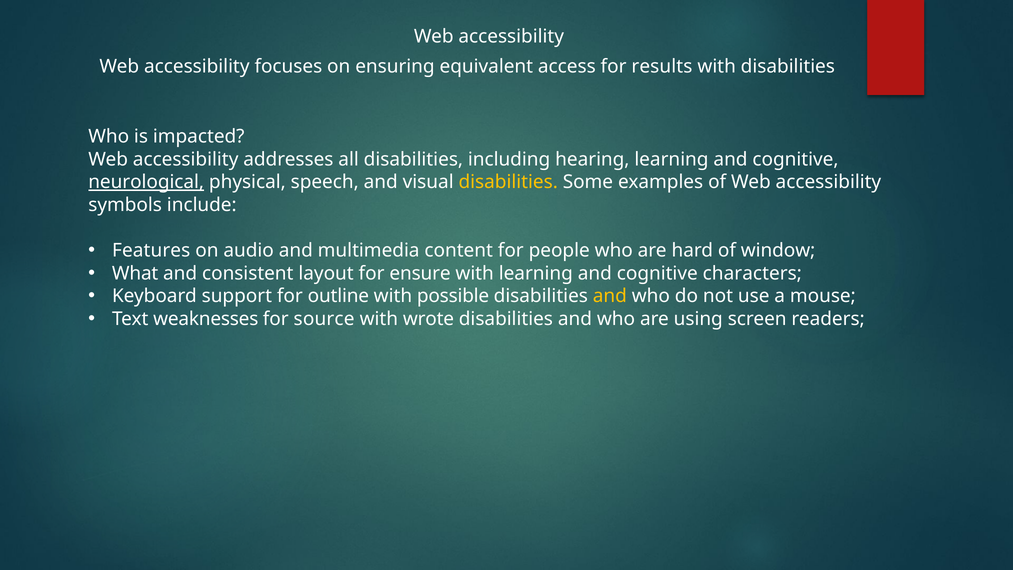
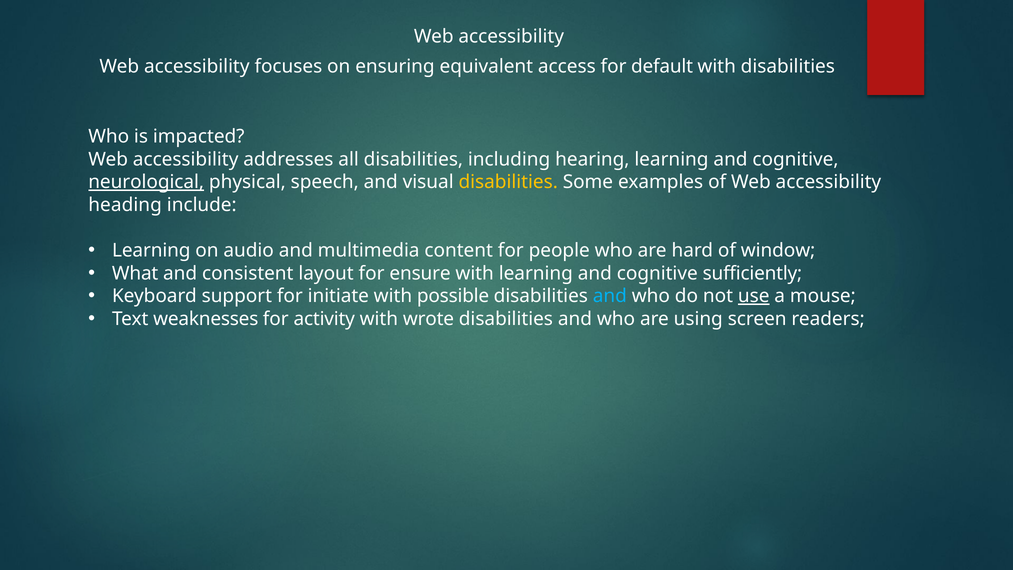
results: results -> default
symbols: symbols -> heading
Features at (151, 250): Features -> Learning
characters: characters -> sufficiently
outline: outline -> initiate
and at (610, 296) colour: yellow -> light blue
use underline: none -> present
source: source -> activity
